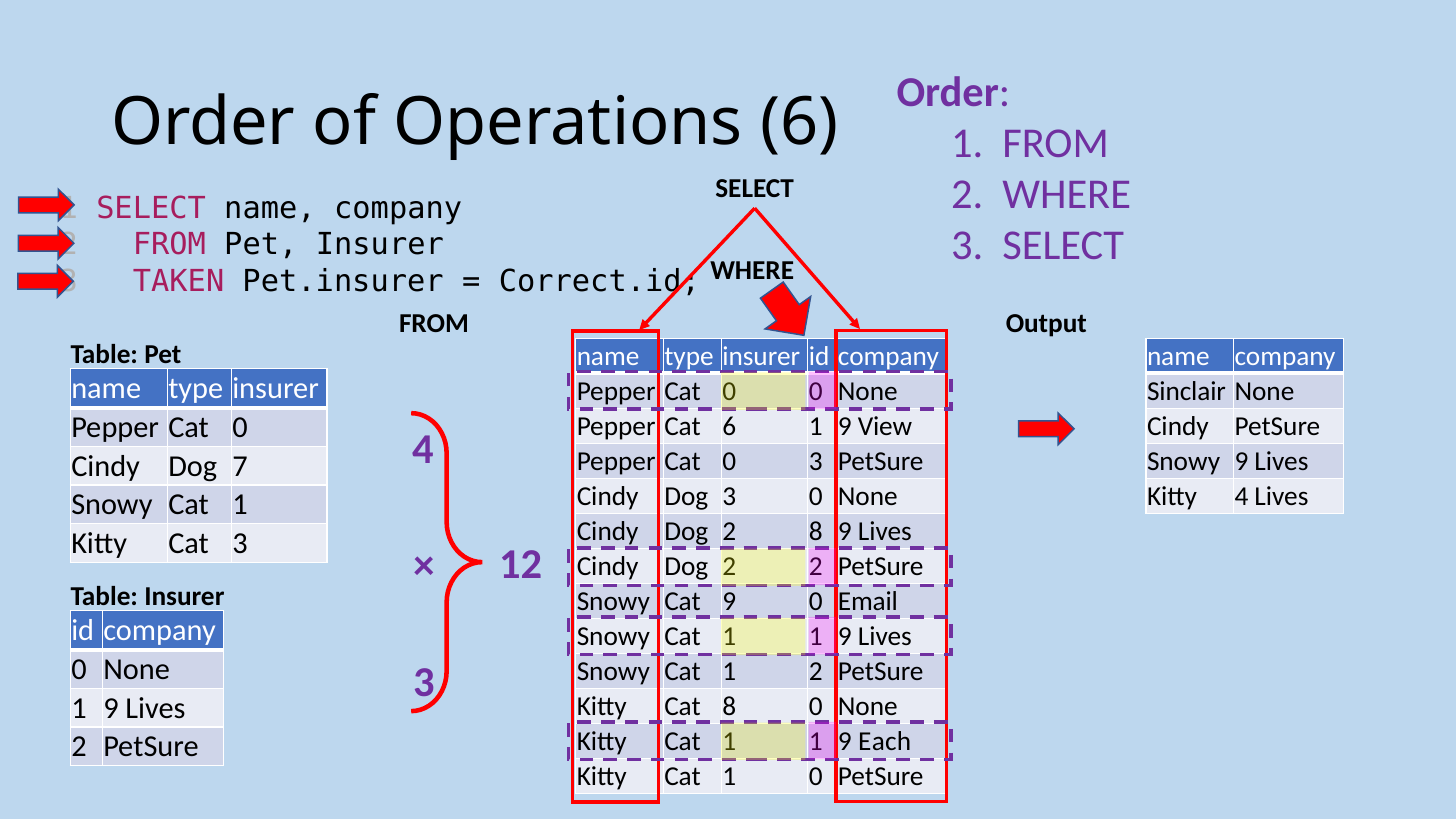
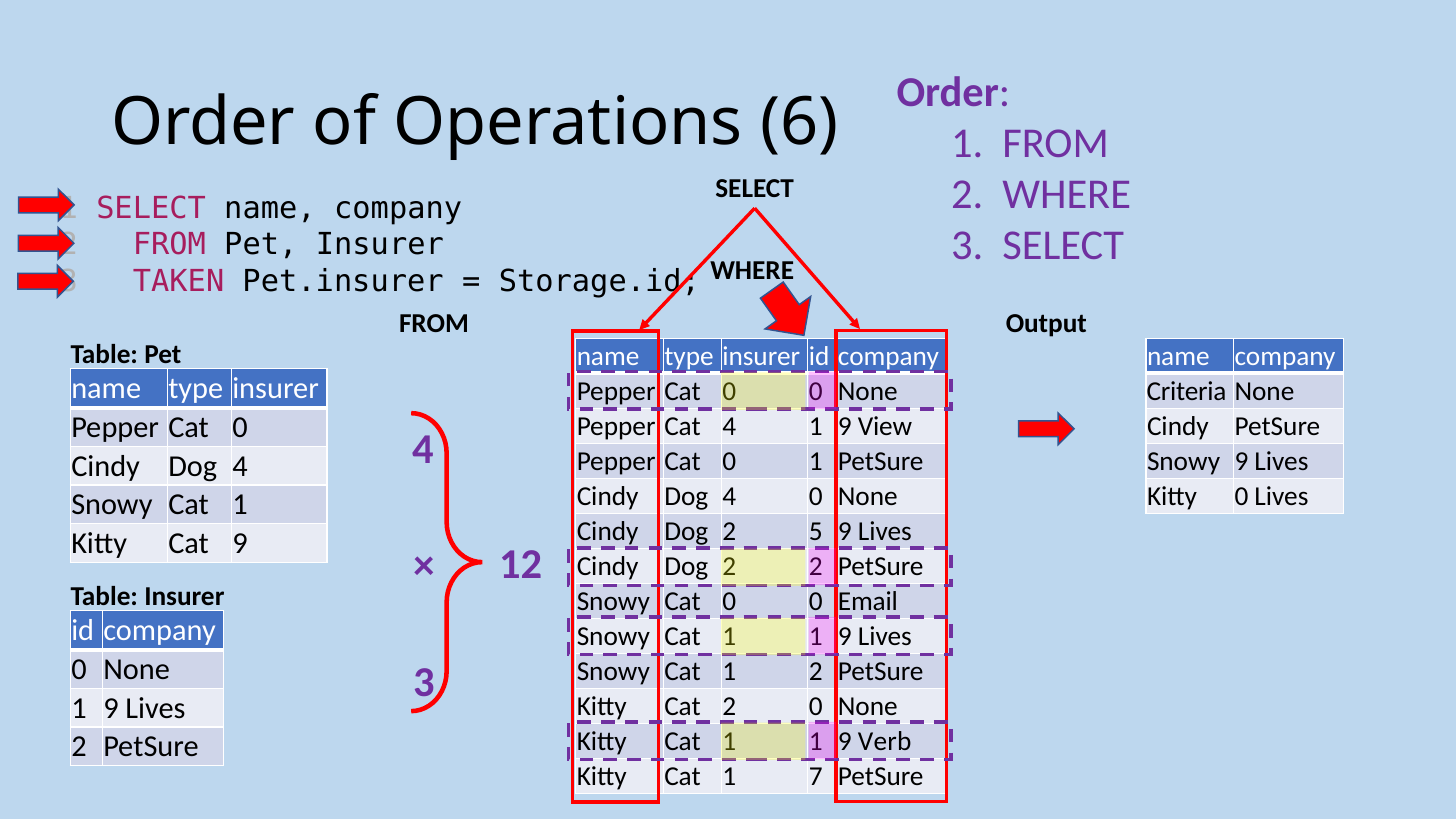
Correct.id: Correct.id -> Storage.id
Sinclair: Sinclair -> Criteria
Cat 6: 6 -> 4
0 3: 3 -> 1
7 at (240, 466): 7 -> 4
Kitty 4: 4 -> 0
3 at (729, 497): 3 -> 4
2 8: 8 -> 5
Cat 3: 3 -> 9
Snowy Cat 9: 9 -> 0
Cat 8: 8 -> 2
Each: Each -> Verb
1 0: 0 -> 7
